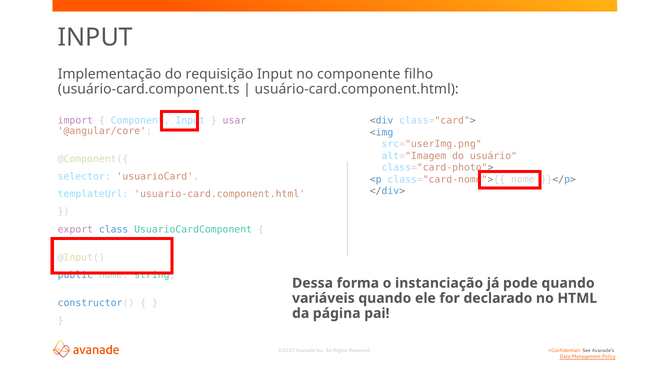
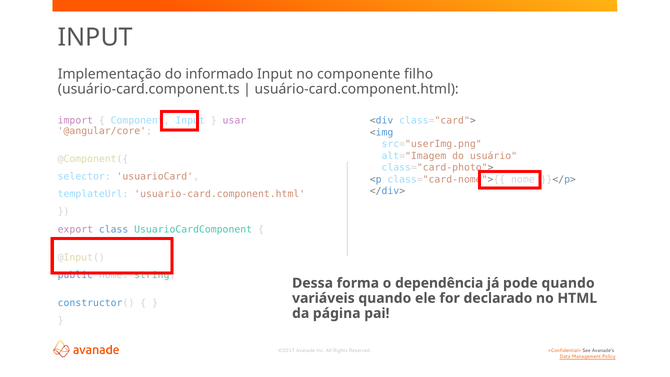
requisição: requisição -> informado
instanciação: instanciação -> dependência
